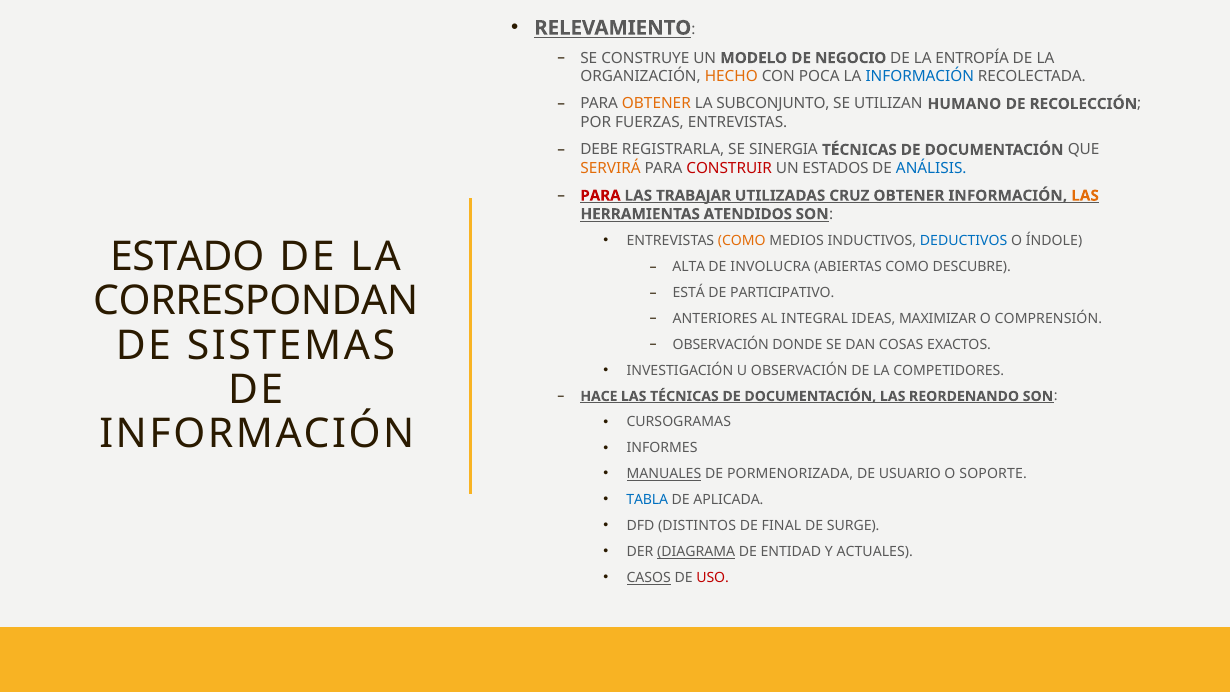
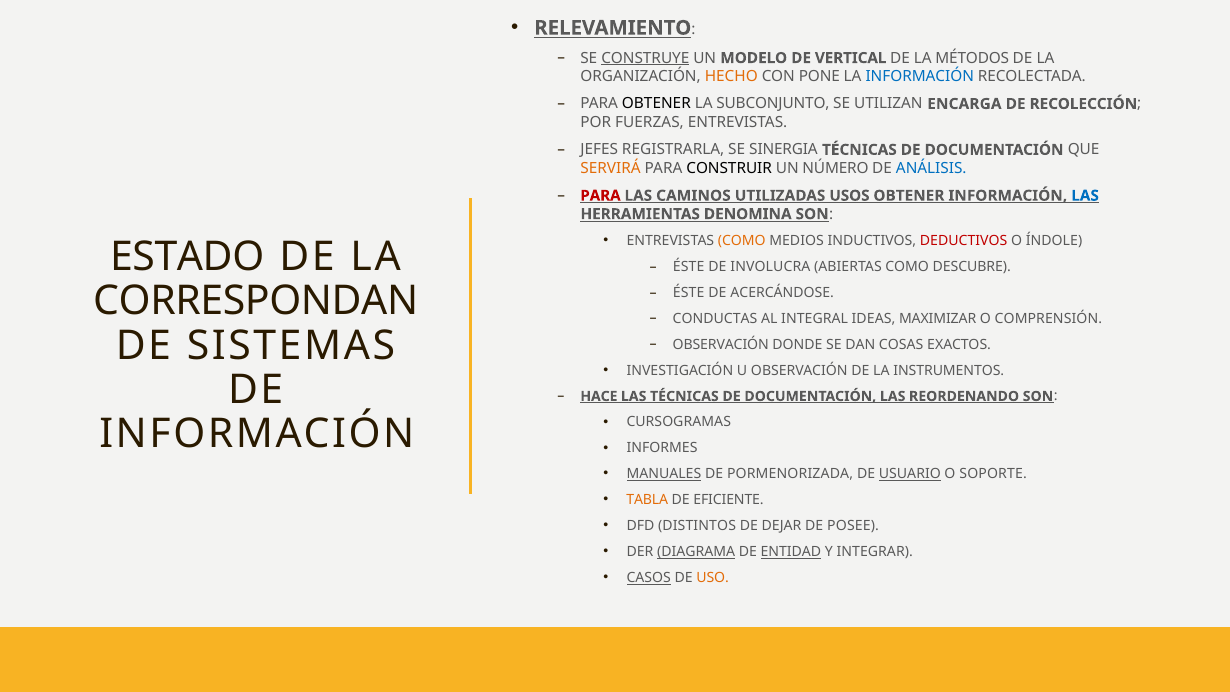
CONSTRUYE underline: none -> present
NEGOCIO: NEGOCIO -> VERTICAL
ENTROPÍA: ENTROPÍA -> MÉTODOS
POCA: POCA -> PONE
OBTENER at (656, 104) colour: orange -> black
HUMANO: HUMANO -> ENCARGA
DEBE: DEBE -> JEFES
CONSTRUIR colour: red -> black
ESTADOS: ESTADOS -> NÚMERO
TRABAJAR: TRABAJAR -> CAMINOS
CRUZ: CRUZ -> USOS
LAS at (1085, 196) colour: orange -> blue
ATENDIDOS: ATENDIDOS -> DENOMINA
DEDUCTIVOS colour: blue -> red
ALTA at (689, 267): ALTA -> ÉSTE
ESTÁ at (689, 293): ESTÁ -> ÉSTE
PARTICIPATIVO: PARTICIPATIVO -> ACERCÁNDOSE
ANTERIORES: ANTERIORES -> CONDUCTAS
COMPETIDORES: COMPETIDORES -> INSTRUMENTOS
USUARIO underline: none -> present
TABLA colour: blue -> orange
APLICADA: APLICADA -> EFICIENTE
FINAL: FINAL -> DEJAR
SURGE: SURGE -> POSEE
ENTIDAD underline: none -> present
ACTUALES: ACTUALES -> INTEGRAR
USO colour: red -> orange
